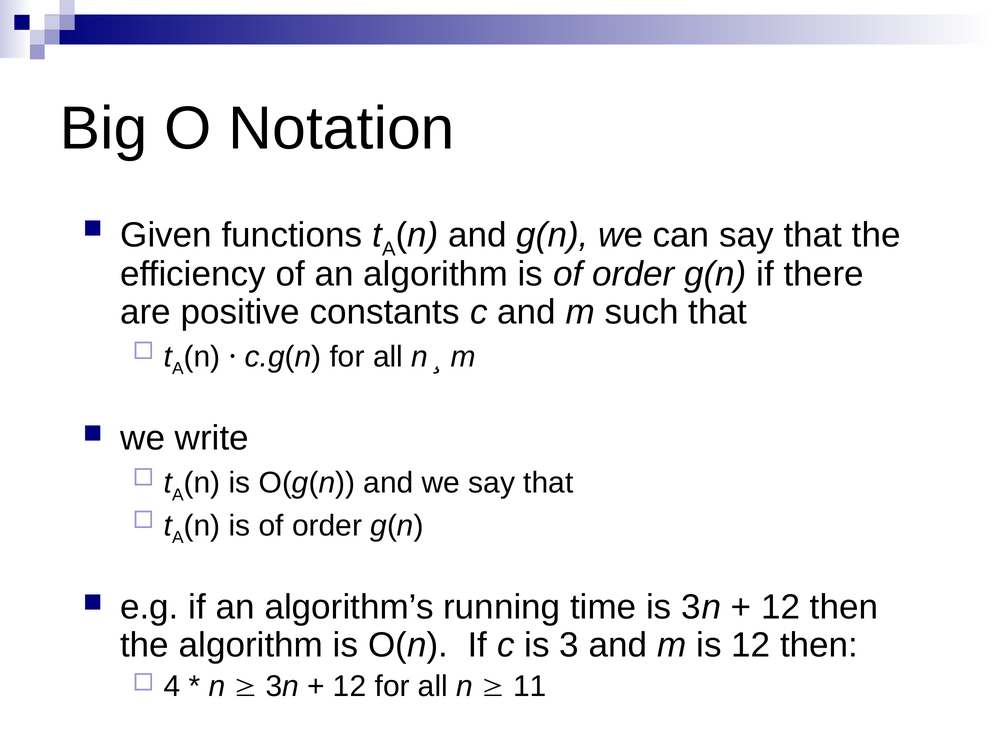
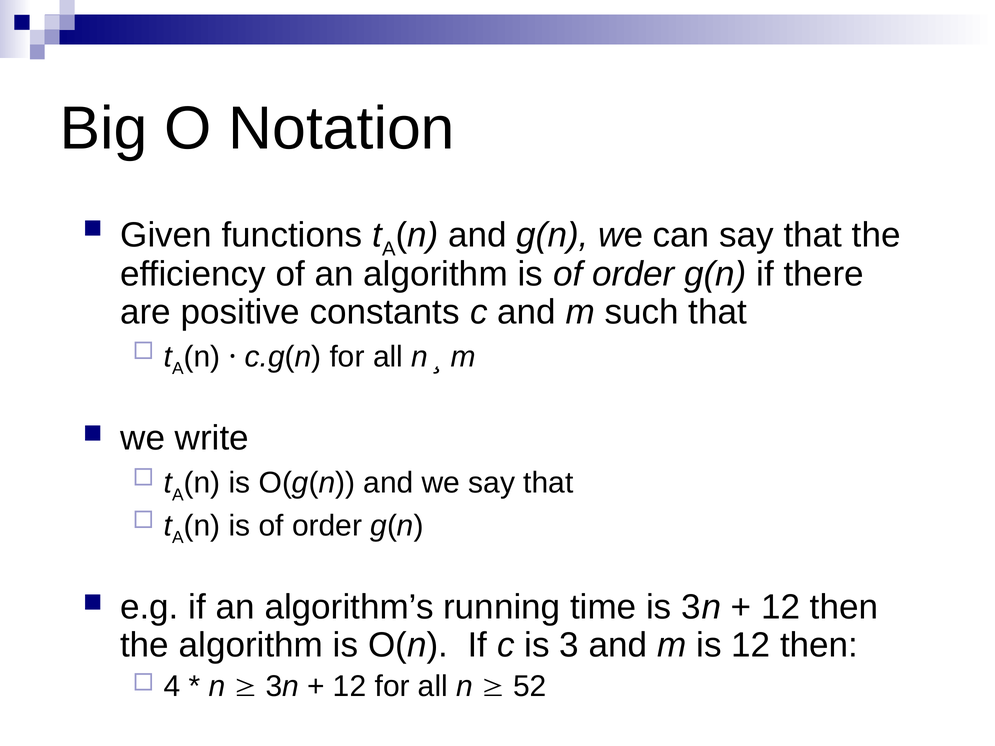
11: 11 -> 52
